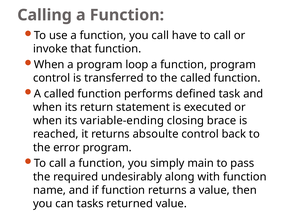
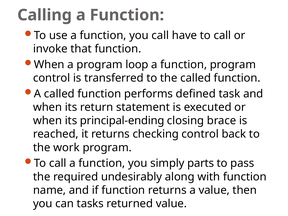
variable-ending: variable-ending -> principal-ending
absoulte: absoulte -> checking
error: error -> work
main: main -> parts
